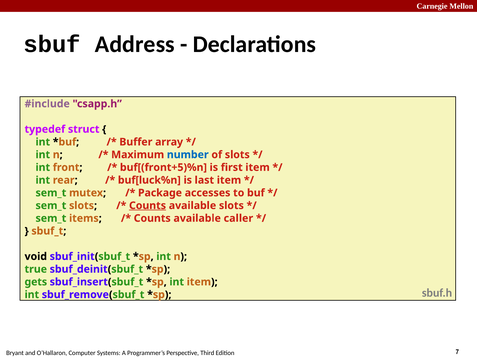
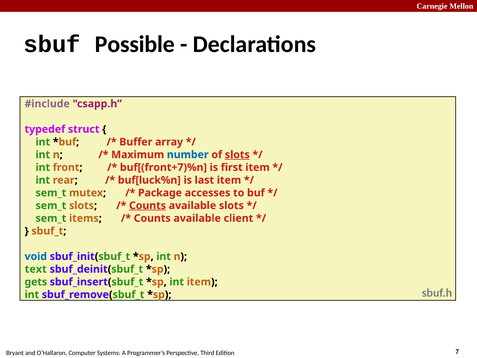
Address: Address -> Possible
slots at (237, 155) underline: none -> present
buf[(front+5)%n: buf[(front+5)%n -> buf[(front+7)%n
caller: caller -> client
void colour: black -> blue
true: true -> text
